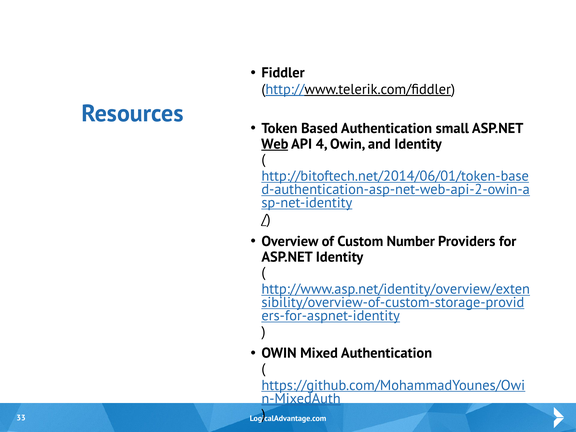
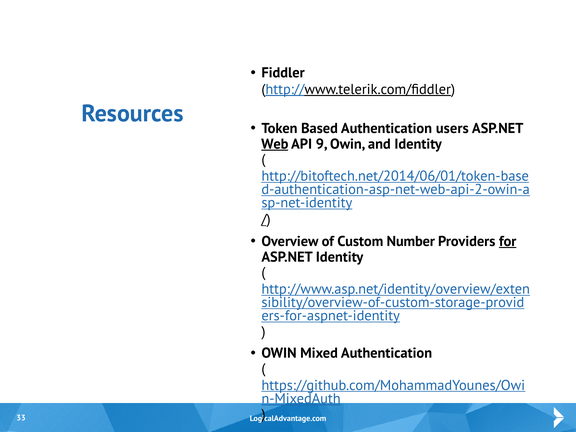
small: small -> users
4: 4 -> 9
for underline: none -> present
